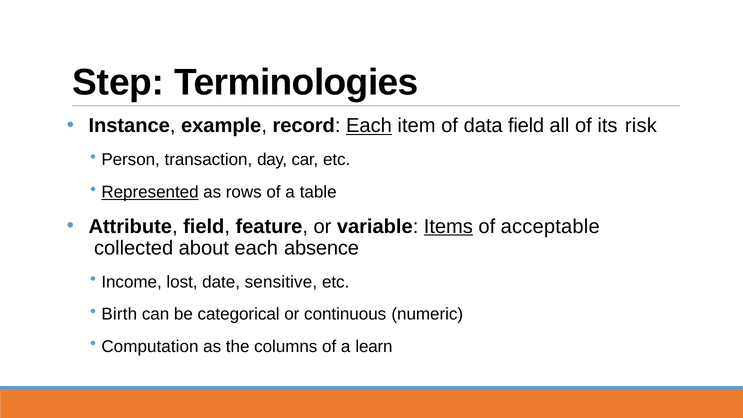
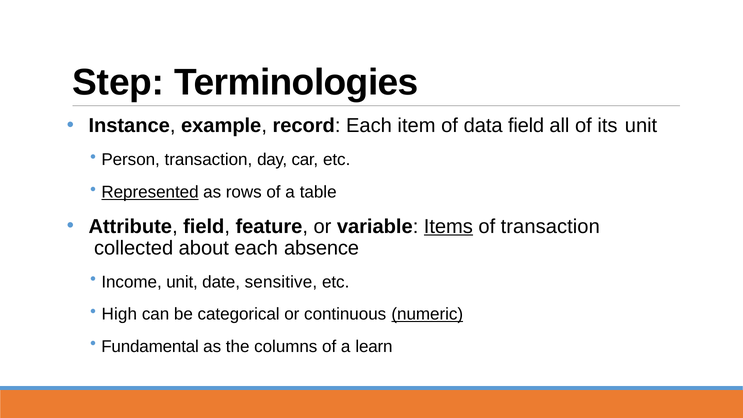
Each at (369, 126) underline: present -> none
its risk: risk -> unit
of acceptable: acceptable -> transaction
Income lost: lost -> unit
Birth: Birth -> High
numeric underline: none -> present
Computation: Computation -> Fundamental
